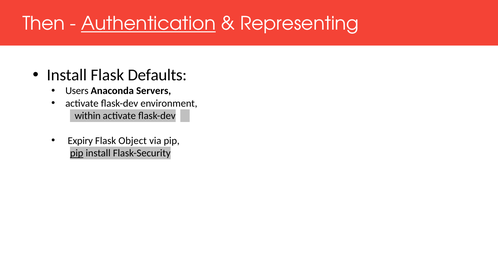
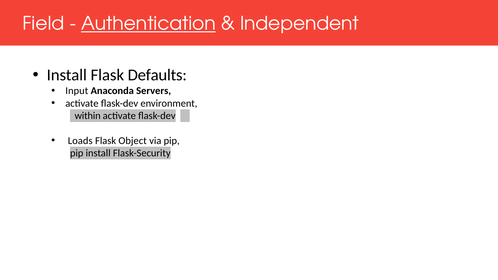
Then: Then -> Field
Representing: Representing -> Independent
Users: Users -> Input
Expiry: Expiry -> Loads
pip at (77, 153) underline: present -> none
